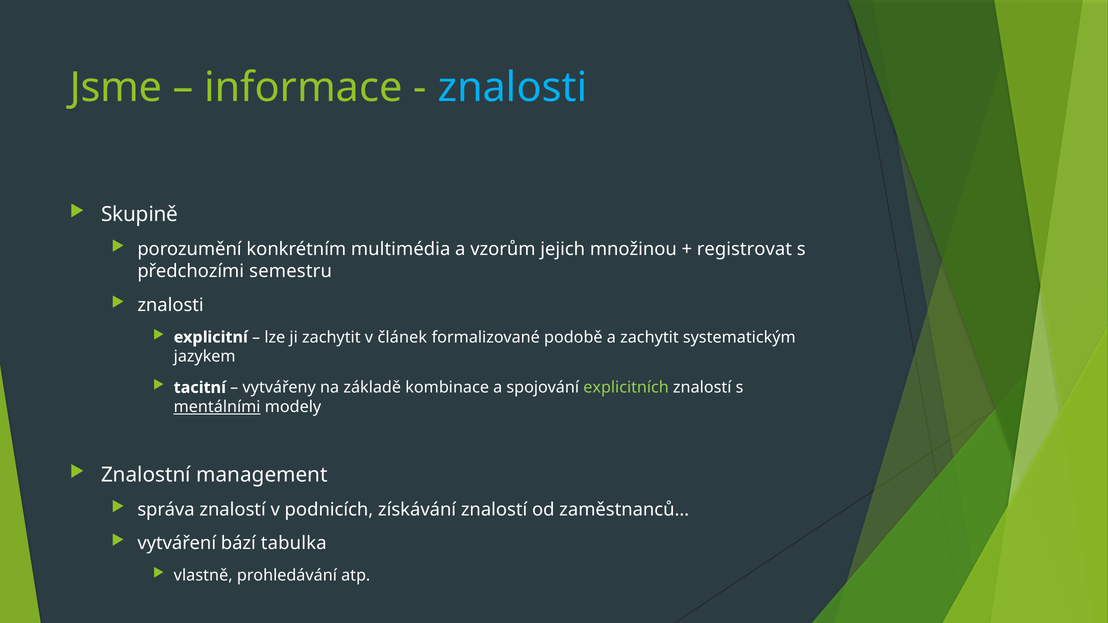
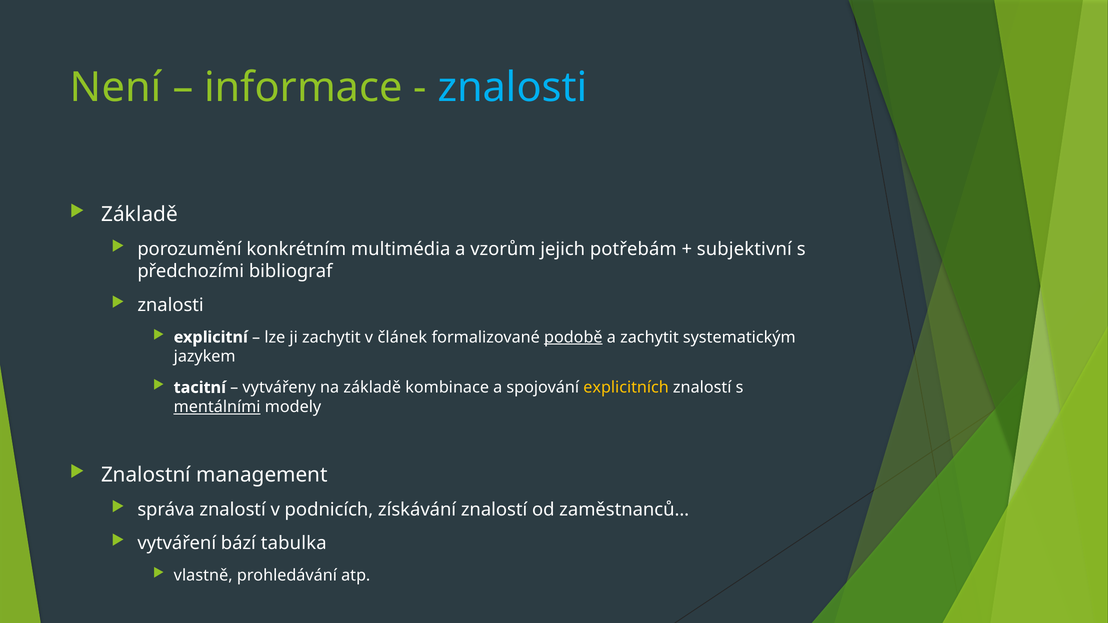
Jsme: Jsme -> Není
Skupině at (140, 214): Skupině -> Základě
množinou: množinou -> potřebám
registrovat: registrovat -> subjektivní
semestru: semestru -> bibliograf
podobě underline: none -> present
explicitních colour: light green -> yellow
